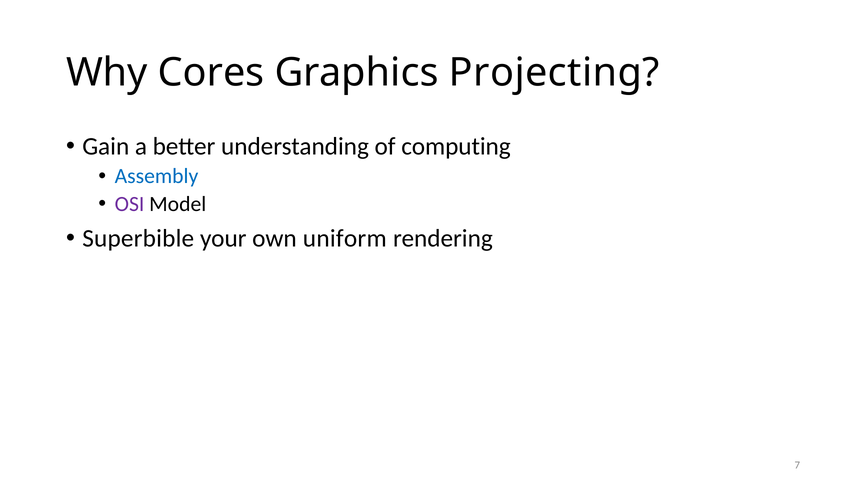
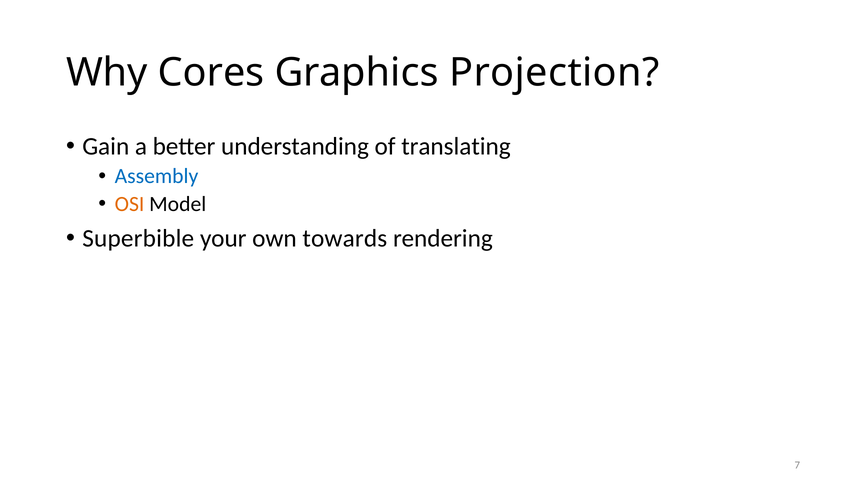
Projecting: Projecting -> Projection
computing: computing -> translating
OSI colour: purple -> orange
uniform: uniform -> towards
